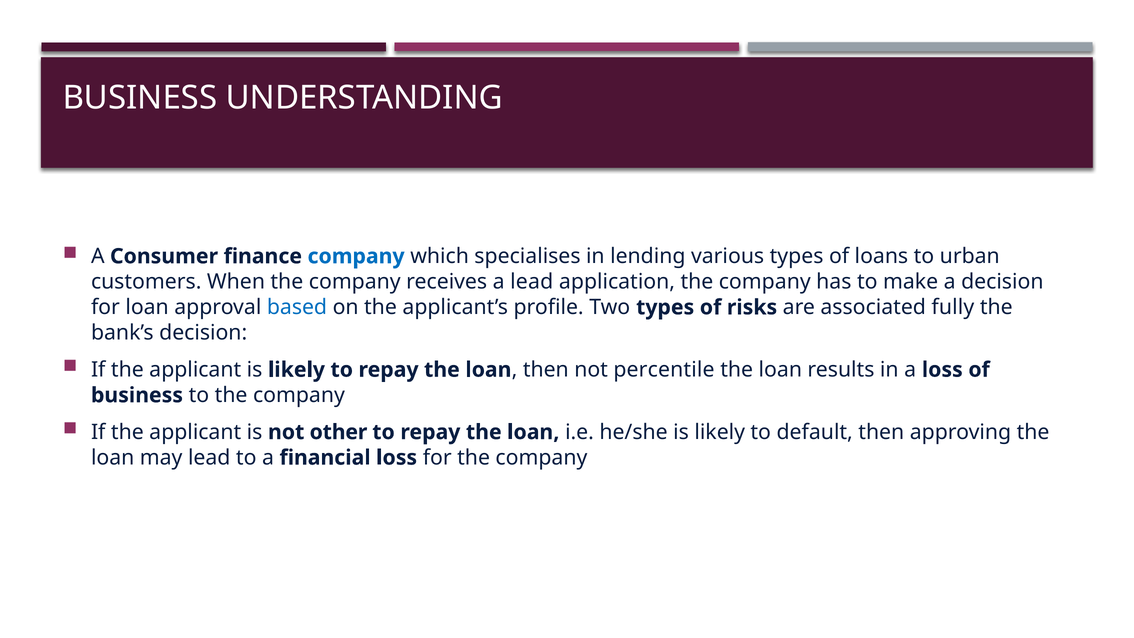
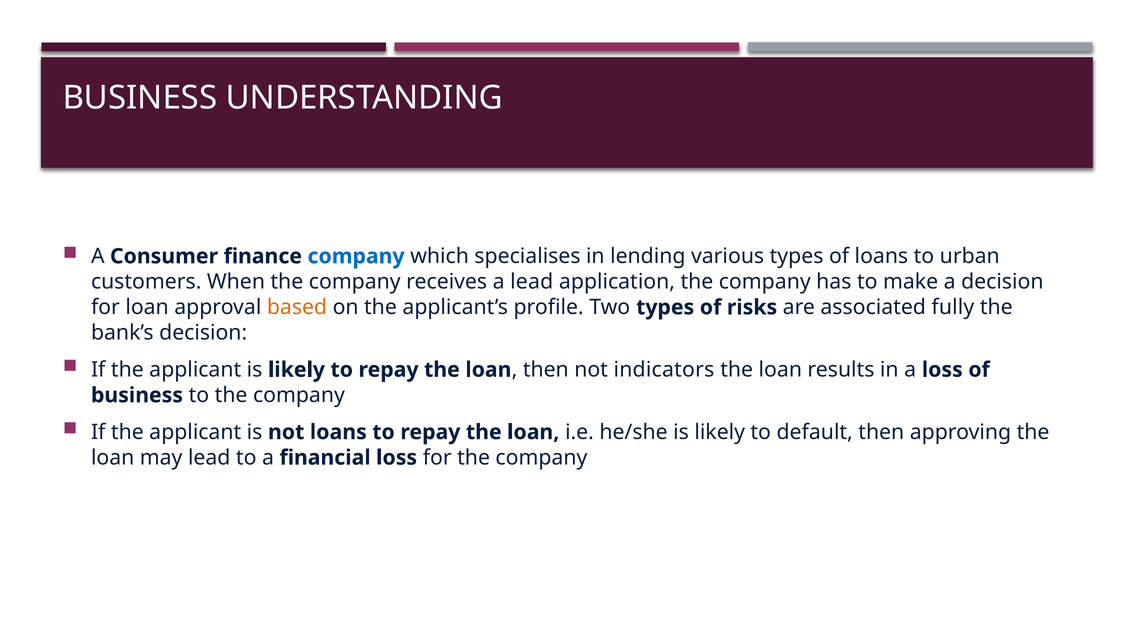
based colour: blue -> orange
percentile: percentile -> indicators
not other: other -> loans
